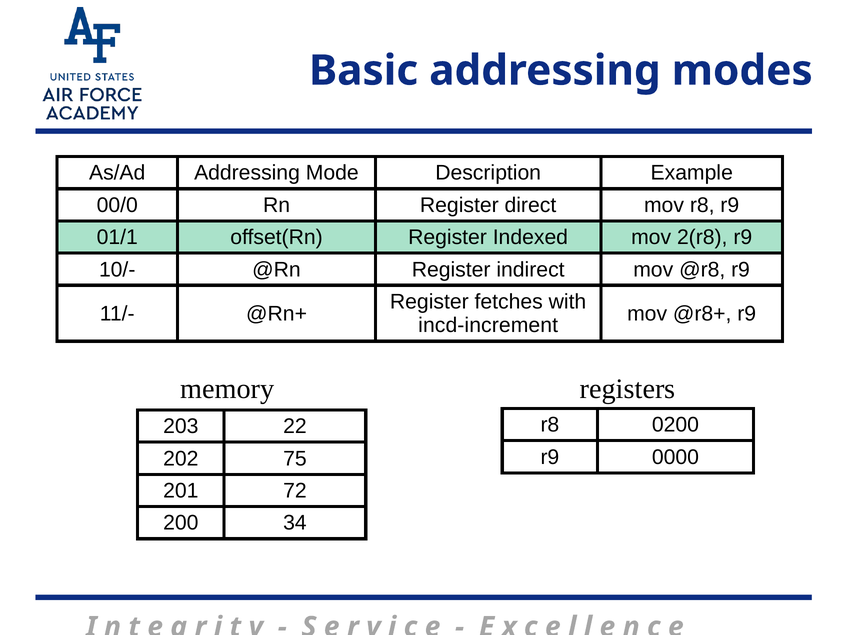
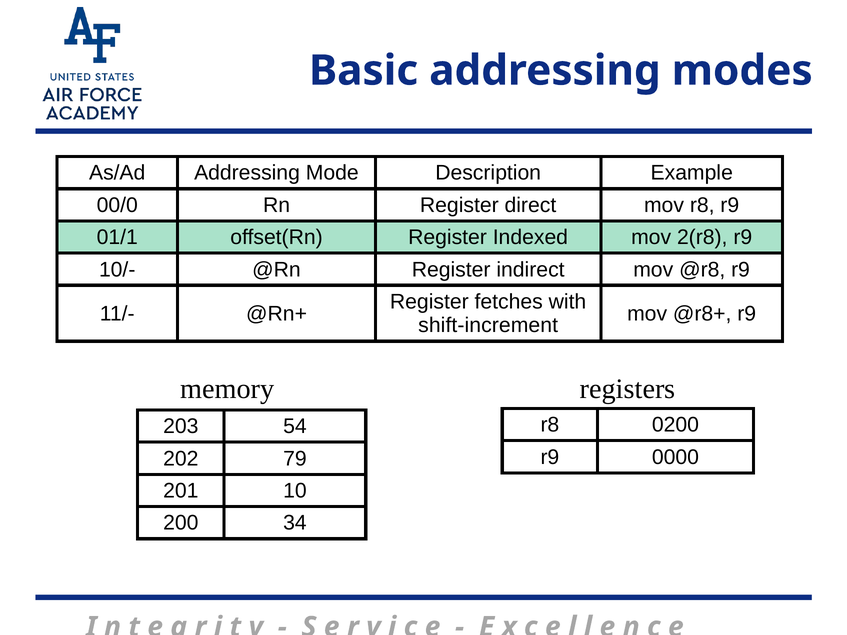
incd-increment: incd-increment -> shift-increment
22: 22 -> 54
75: 75 -> 79
72: 72 -> 10
